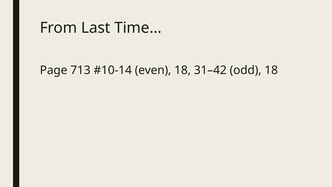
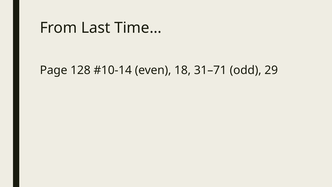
713: 713 -> 128
31–42: 31–42 -> 31–71
odd 18: 18 -> 29
